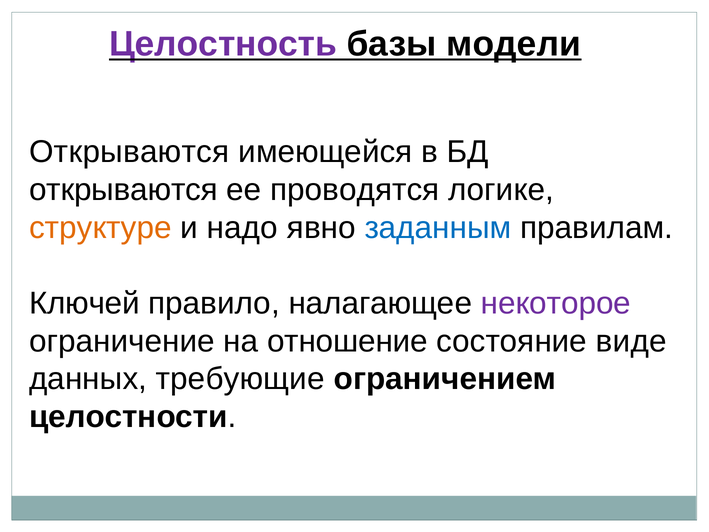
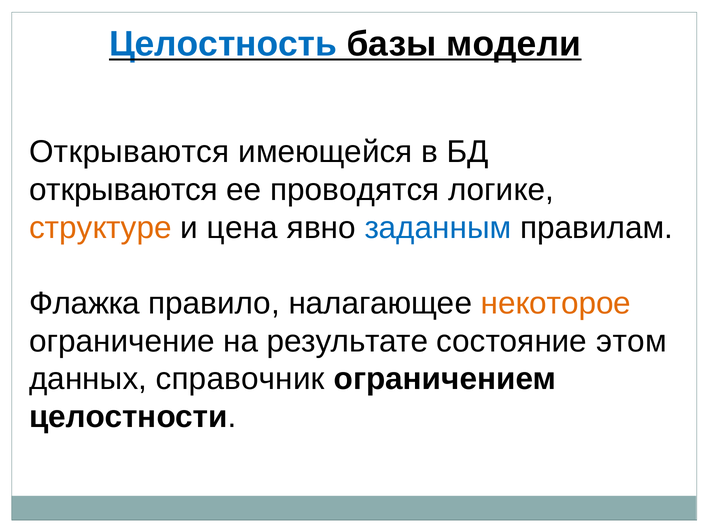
Целостность colour: purple -> blue
надо: надо -> цена
Ключей: Ключей -> Флажка
некоторое colour: purple -> orange
отношение: отношение -> результате
виде: виде -> этом
требующие: требующие -> справочник
